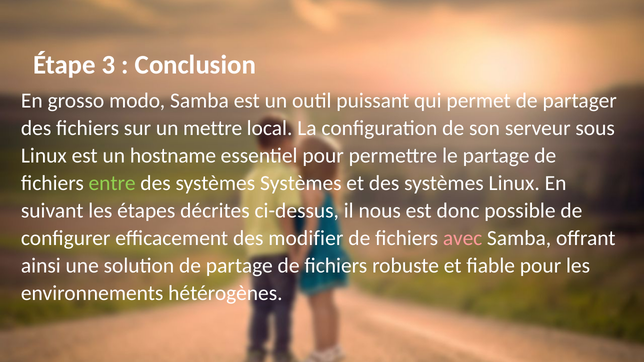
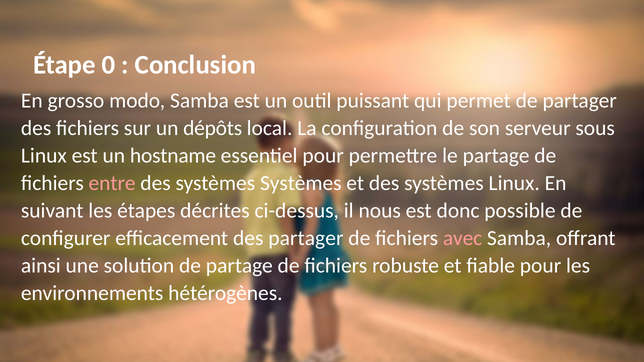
3: 3 -> 0
mettre: mettre -> dépôts
entre colour: light green -> pink
des modifier: modifier -> partager
